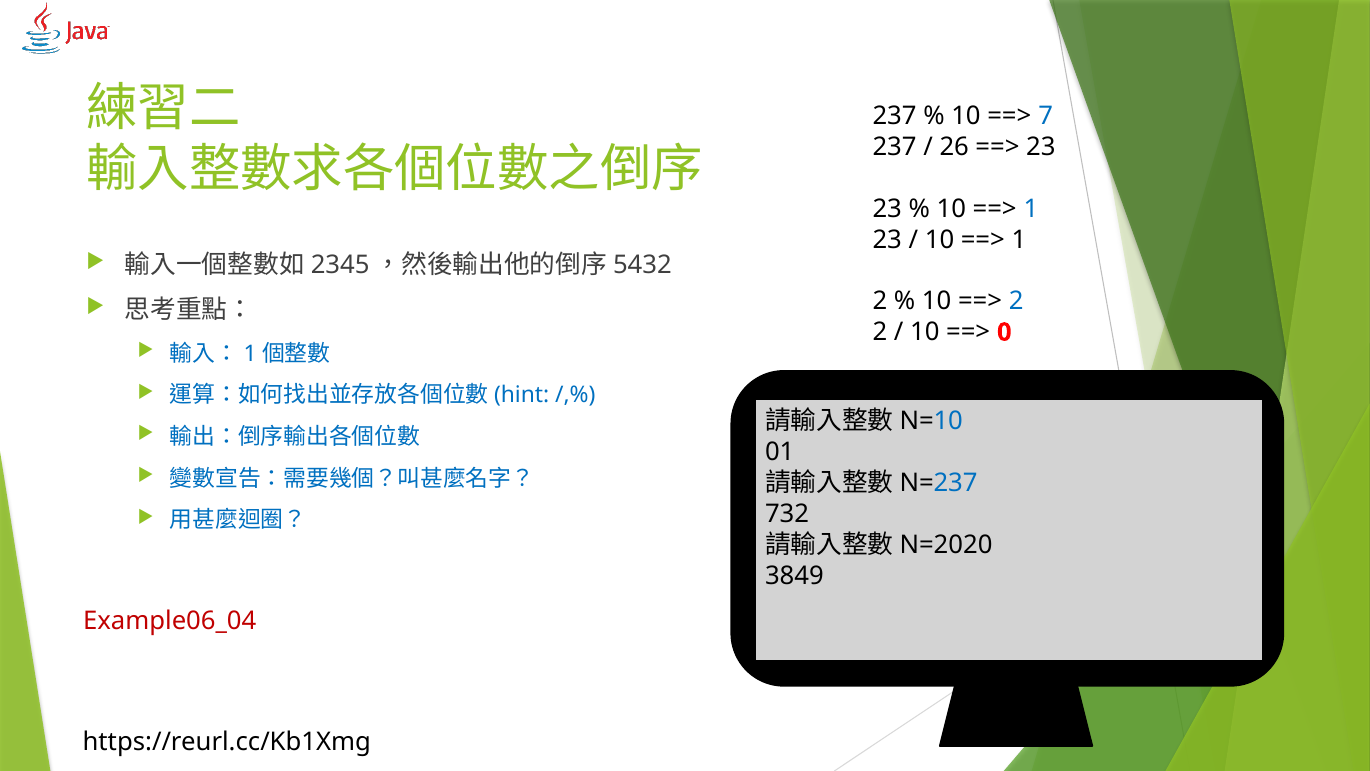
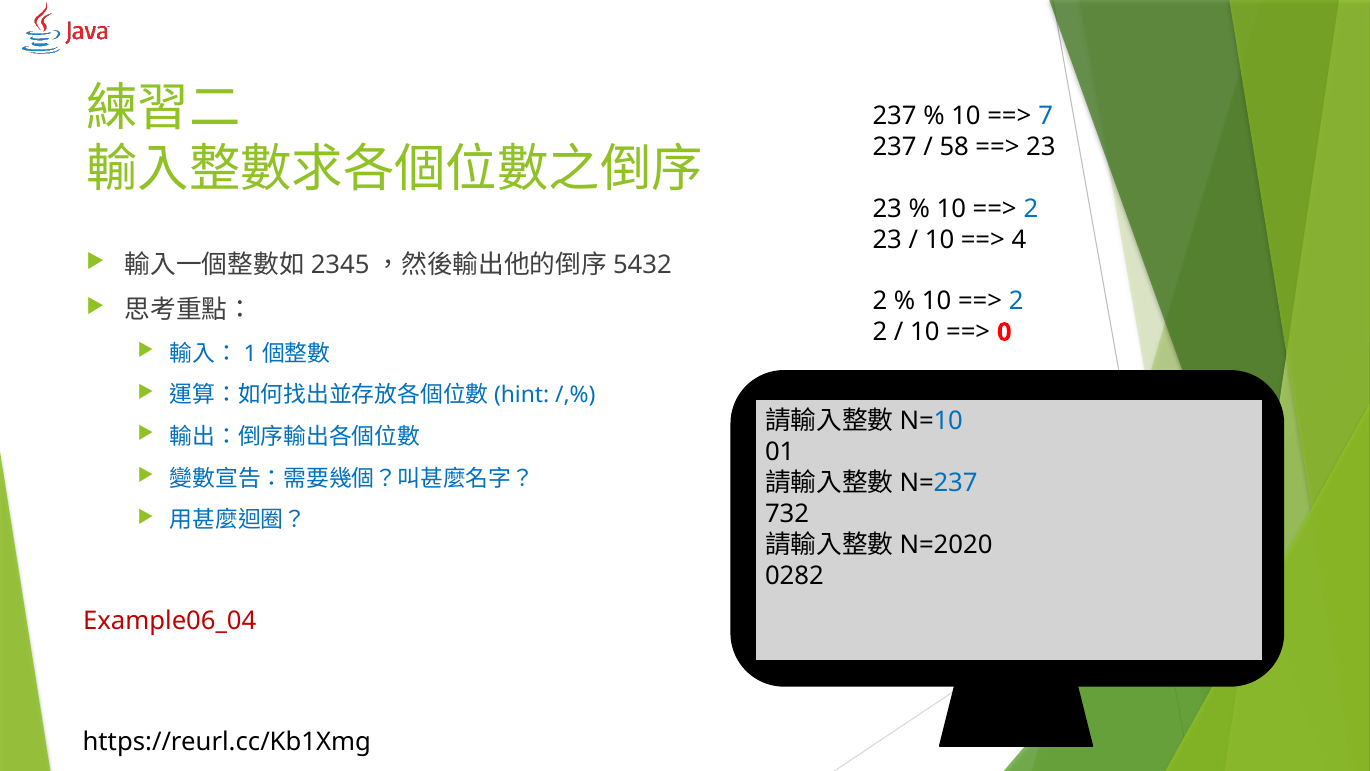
26: 26 -> 58
1 at (1031, 209): 1 -> 2
1 at (1019, 240): 1 -> 4
3849: 3849 -> 0282
